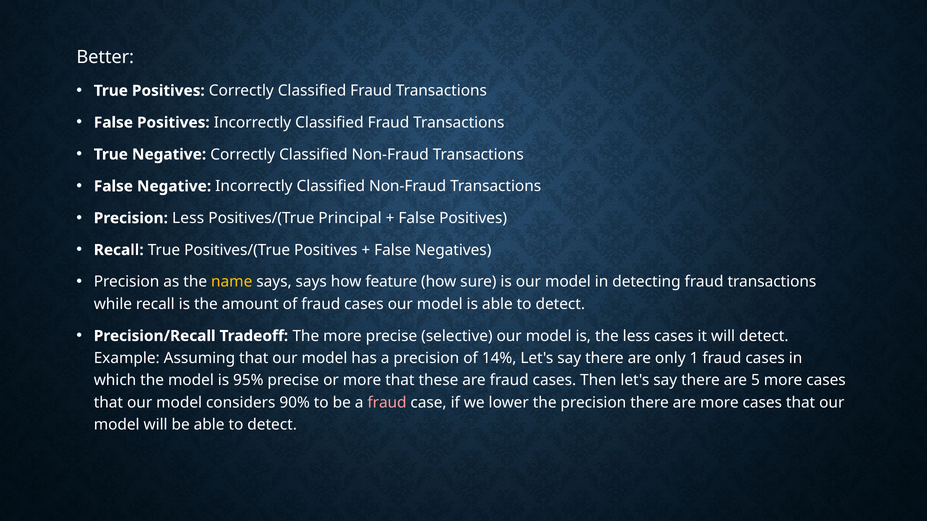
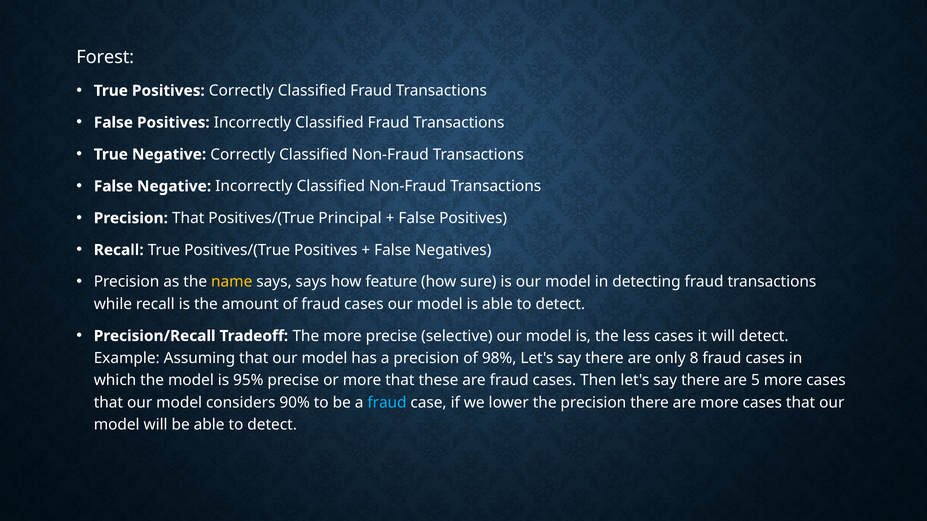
Better: Better -> Forest
Precision Less: Less -> That
14%: 14% -> 98%
1: 1 -> 8
fraud at (387, 403) colour: pink -> light blue
